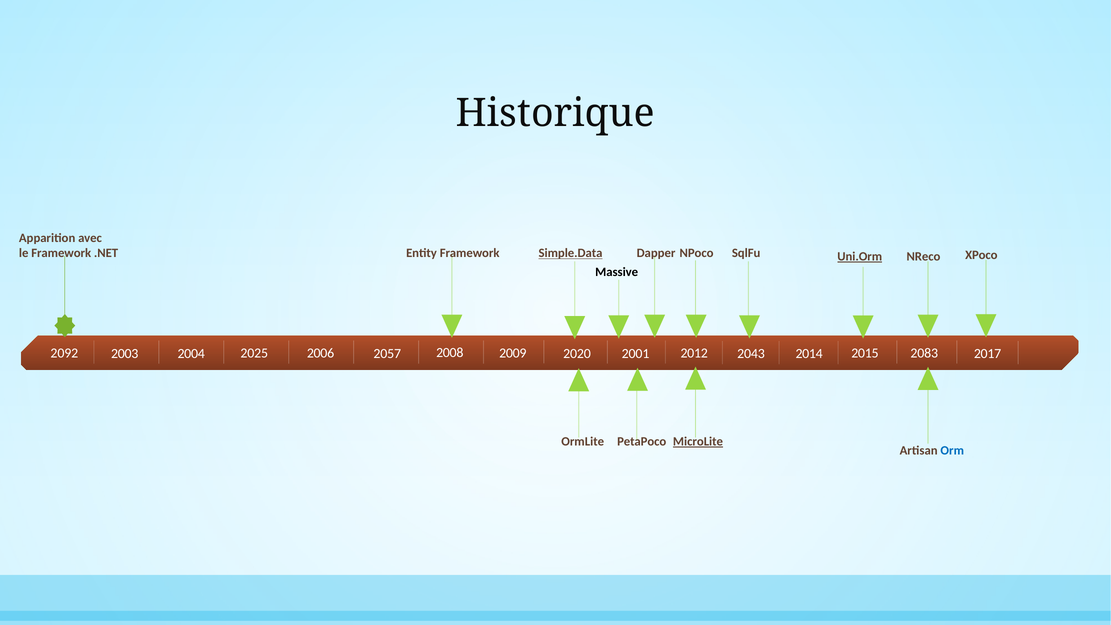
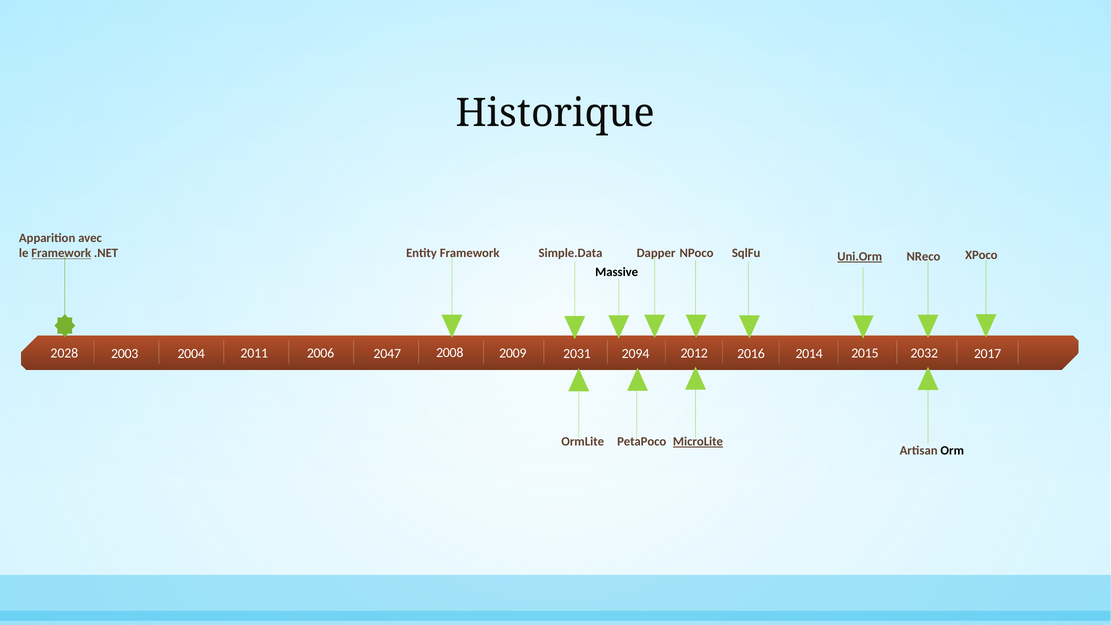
Simple.Data underline: present -> none
Framework at (61, 253) underline: none -> present
2092: 2092 -> 2028
2020: 2020 -> 2031
2025: 2025 -> 2011
2057: 2057 -> 2047
2001: 2001 -> 2094
2043: 2043 -> 2016
2083: 2083 -> 2032
Orm colour: blue -> black
